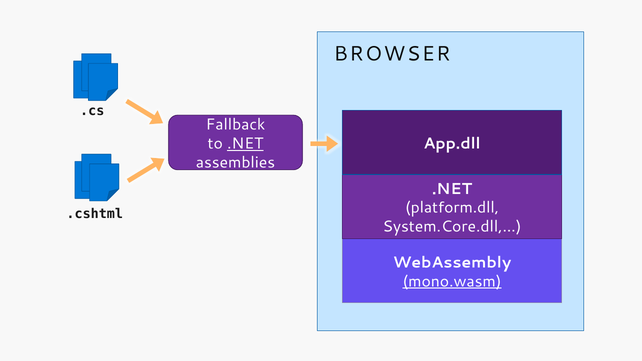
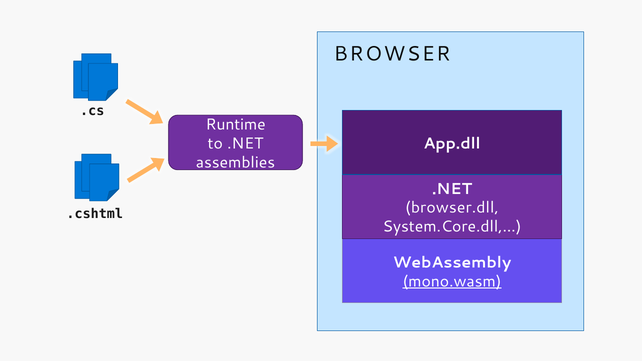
Fallback: Fallback -> Runtime
.NET at (245, 144) underline: present -> none
platform.dll: platform.dll -> browser.dll
